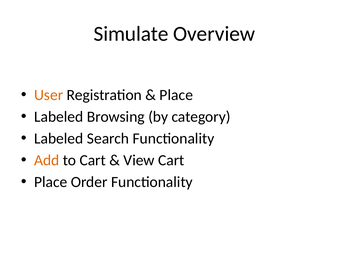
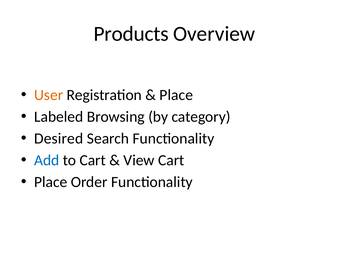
Simulate: Simulate -> Products
Labeled at (59, 138): Labeled -> Desired
Add colour: orange -> blue
